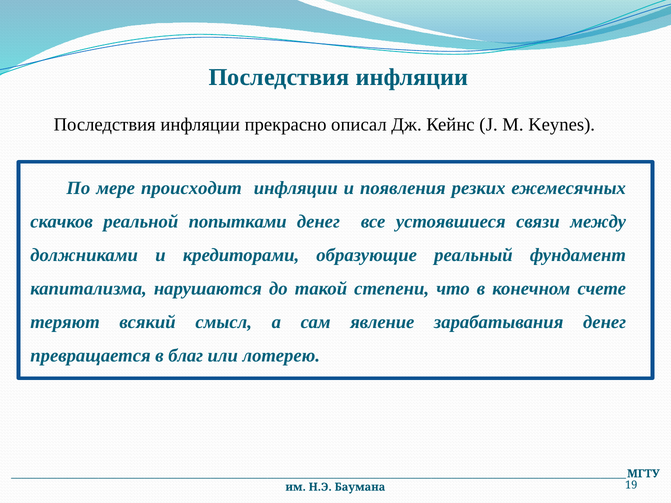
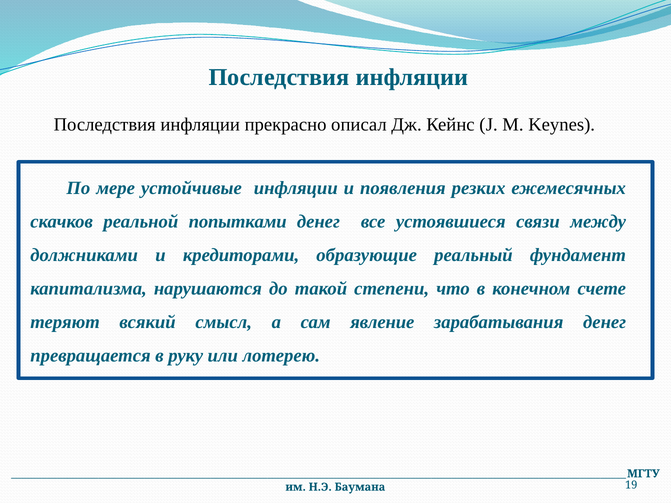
происходит: происходит -> устойчивые
благ: благ -> руку
